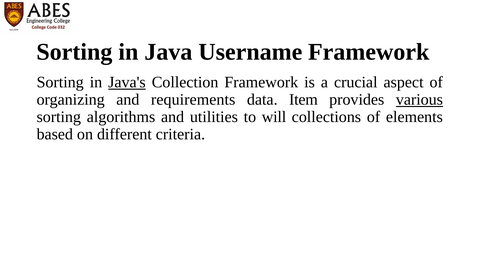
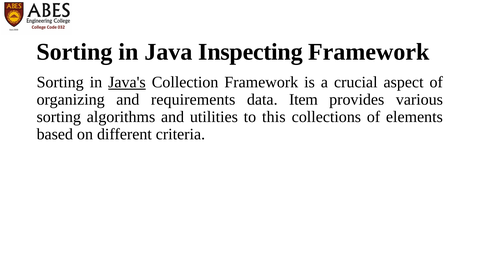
Username: Username -> Inspecting
various underline: present -> none
will: will -> this
